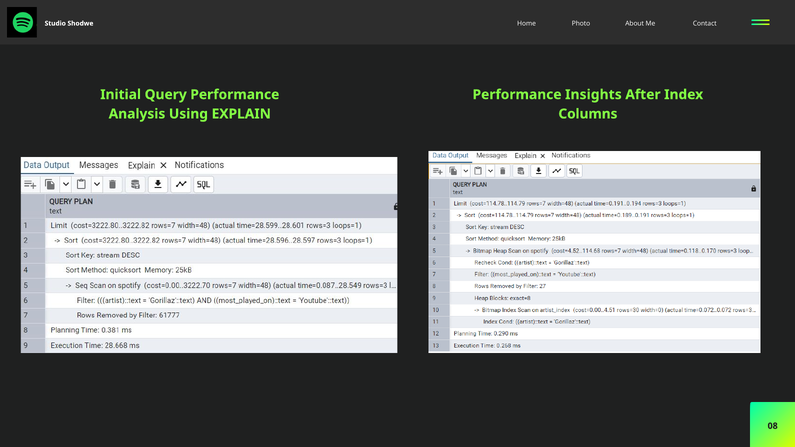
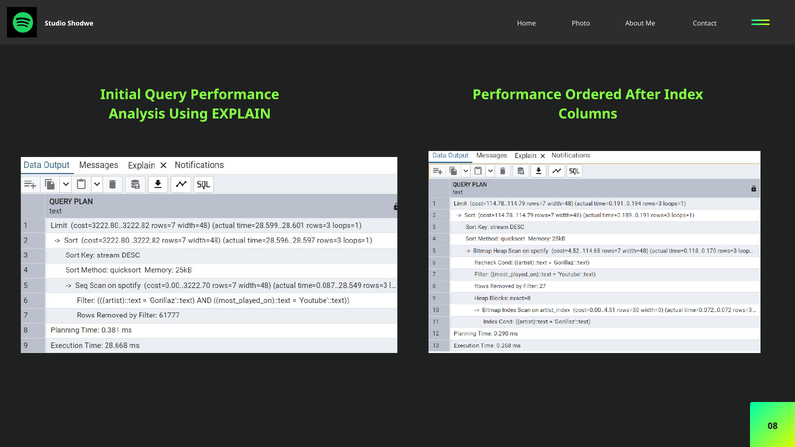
Insights: Insights -> Ordered
